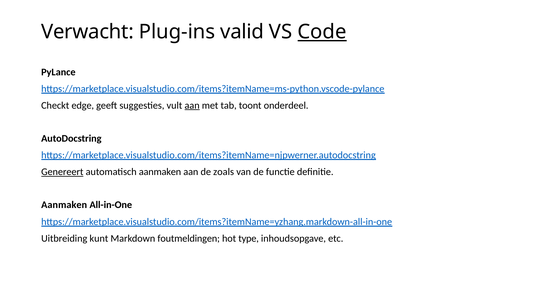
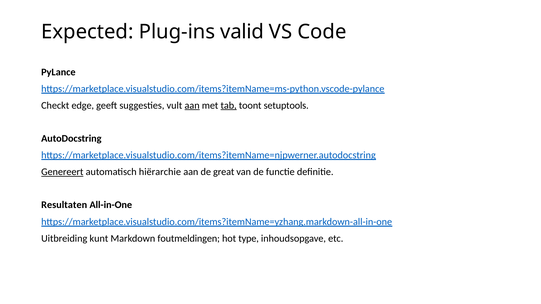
Verwacht: Verwacht -> Expected
Code underline: present -> none
tab underline: none -> present
onderdeel: onderdeel -> setuptools
automatisch aanmaken: aanmaken -> hiërarchie
zoals: zoals -> great
Aanmaken at (64, 205): Aanmaken -> Resultaten
